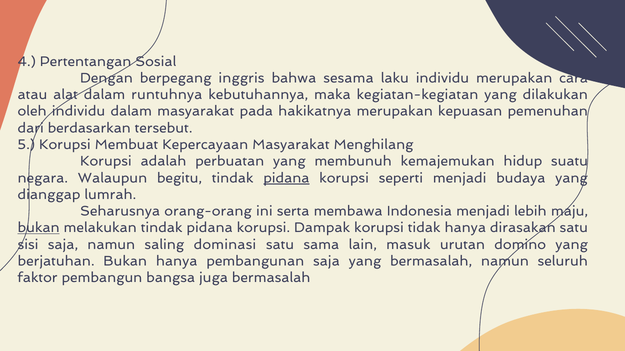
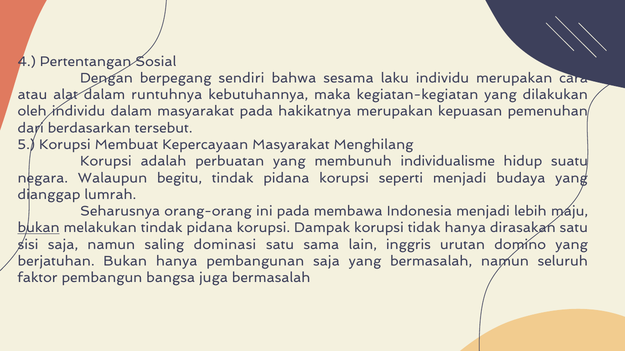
inggris: inggris -> sendiri
kemajemukan: kemajemukan -> individualisme
pidana at (286, 178) underline: present -> none
ini serta: serta -> pada
masuk: masuk -> inggris
